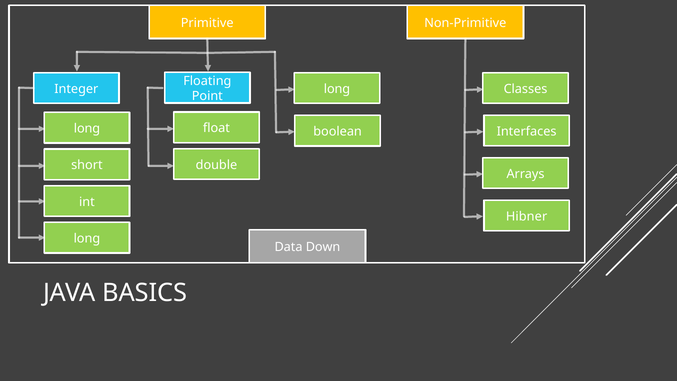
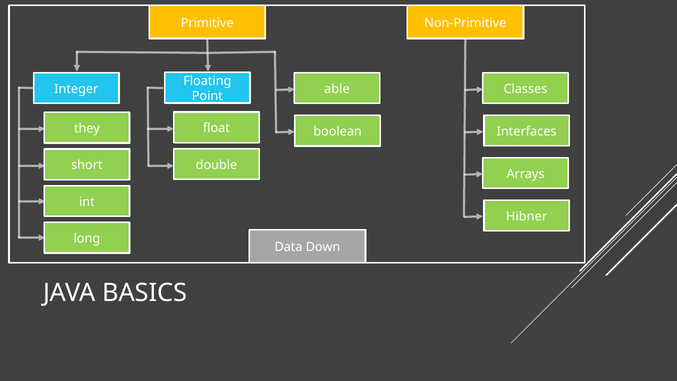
long at (337, 89): long -> able
long at (87, 129): long -> they
